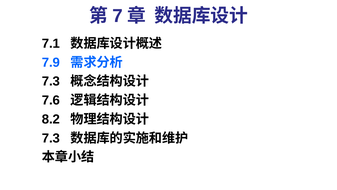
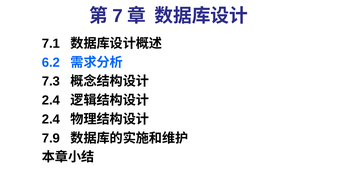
7.9: 7.9 -> 6.2
7.6 at (51, 100): 7.6 -> 2.4
8.2 at (51, 119): 8.2 -> 2.4
7.3 at (51, 138): 7.3 -> 7.9
